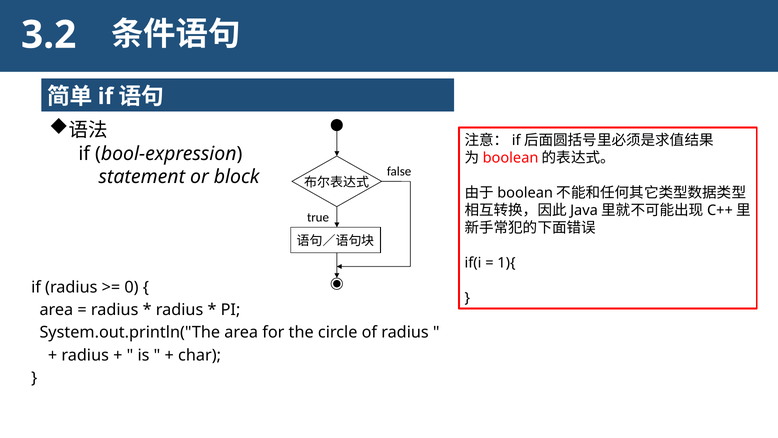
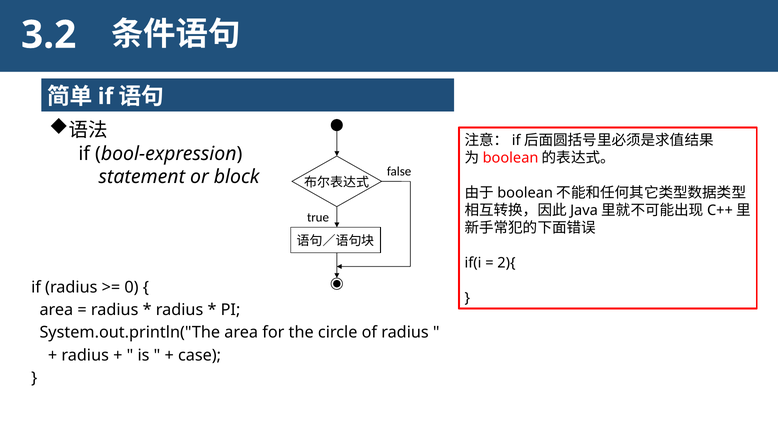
1){: 1){ -> 2){
char: char -> case
